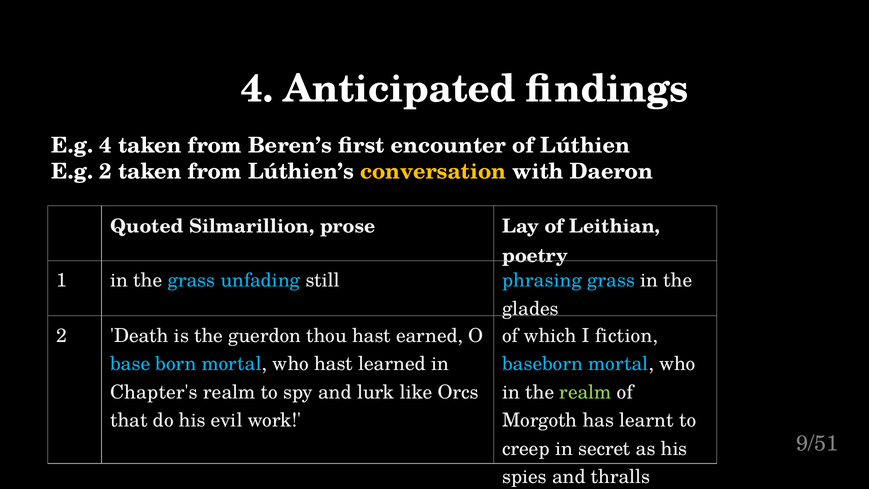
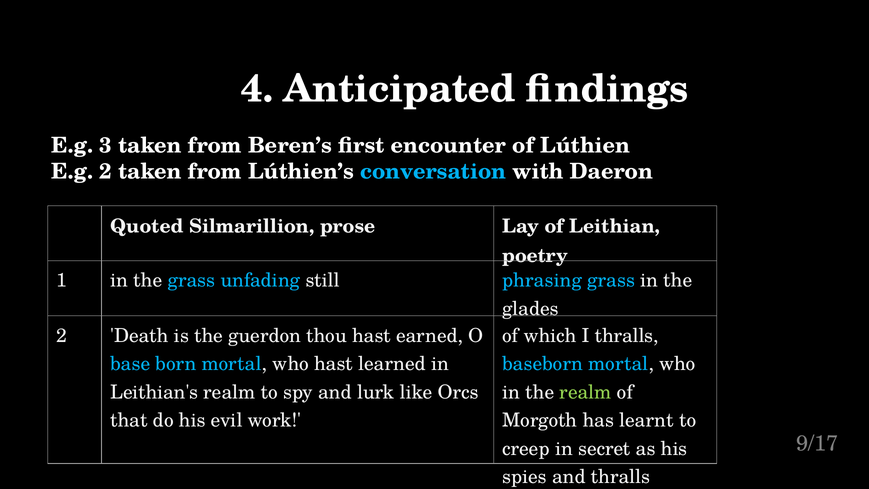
E.g 4: 4 -> 3
conversation colour: yellow -> light blue
I fiction: fiction -> thralls
Chapter's: Chapter's -> Leithian's
9/51: 9/51 -> 9/17
